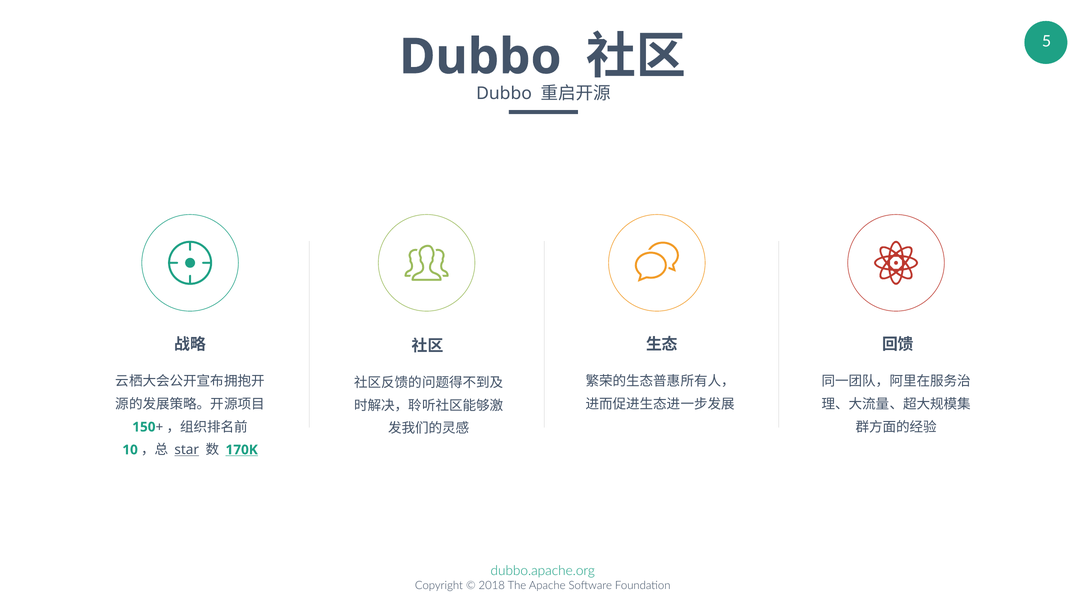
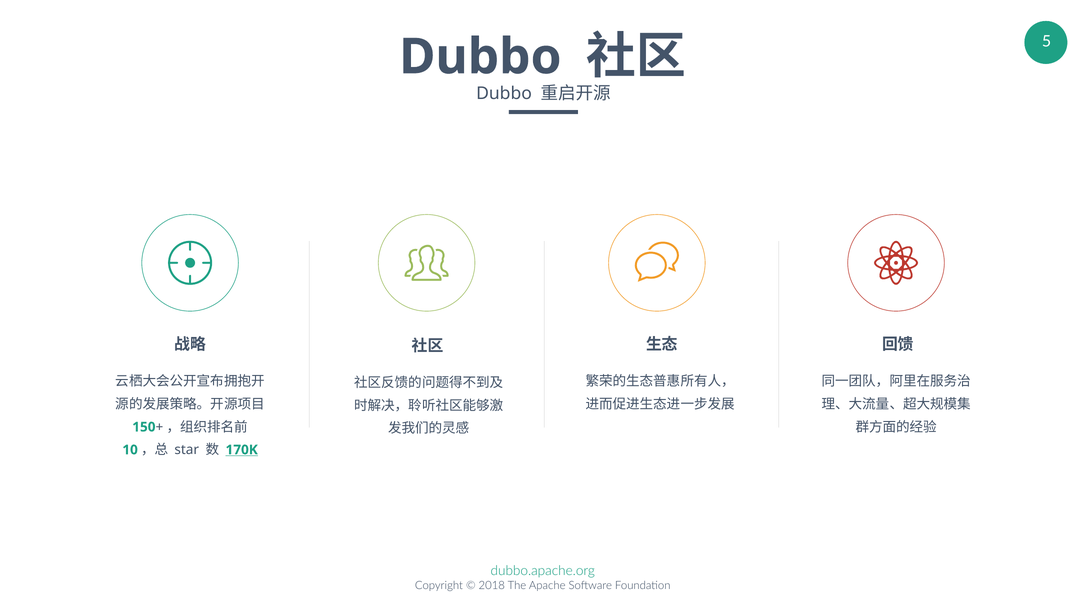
star underline: present -> none
